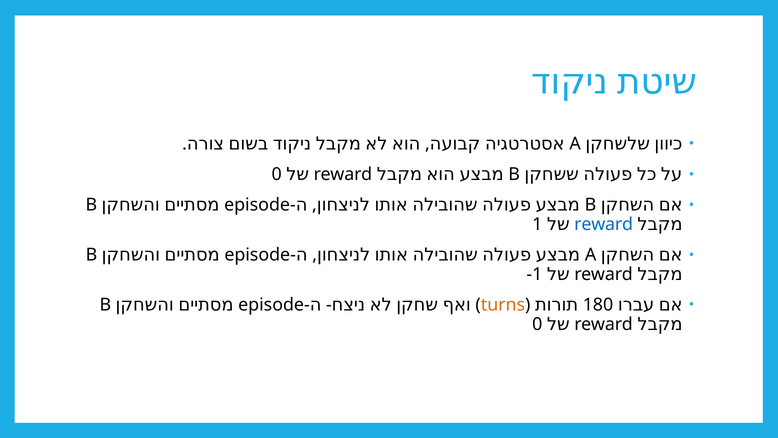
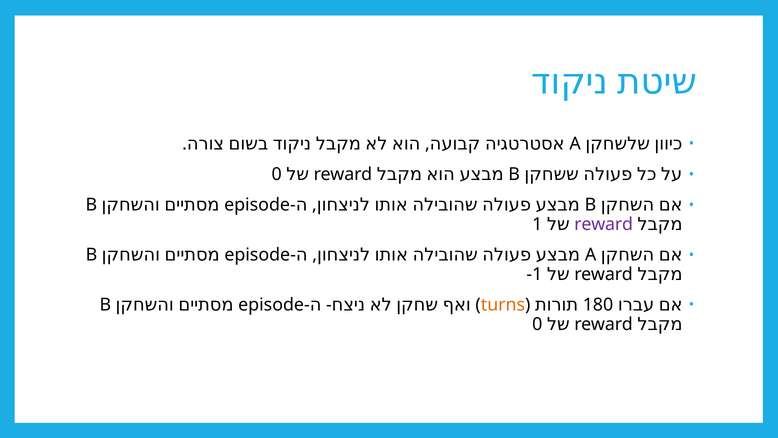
reward at (604, 224) colour: blue -> purple
